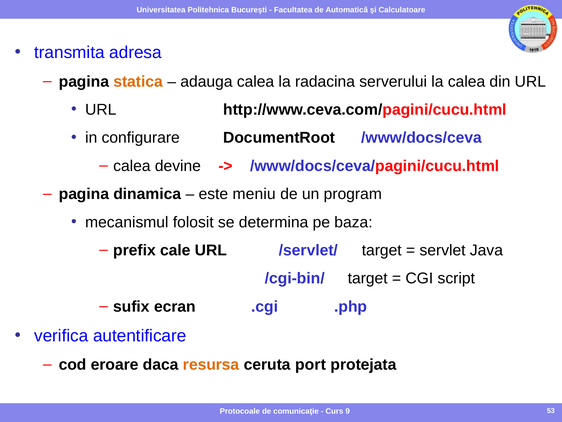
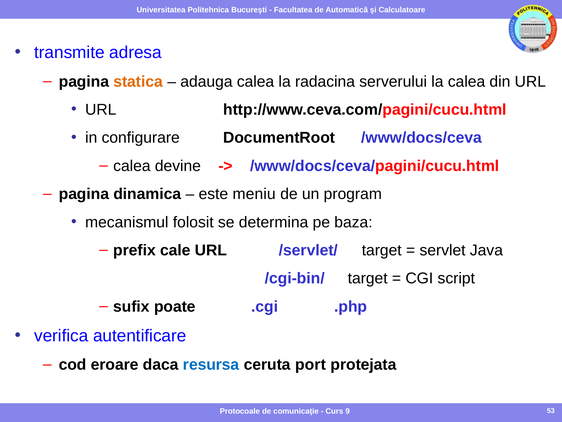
transmita: transmita -> transmite
ecran: ecran -> poate
resursa colour: orange -> blue
